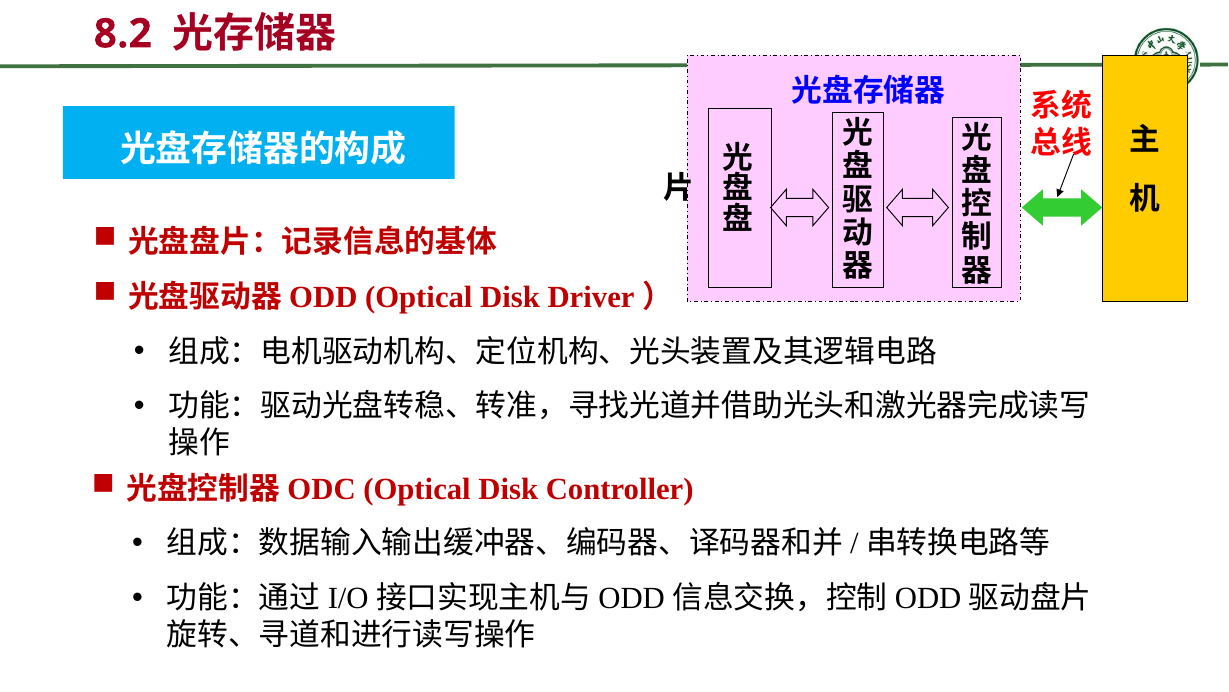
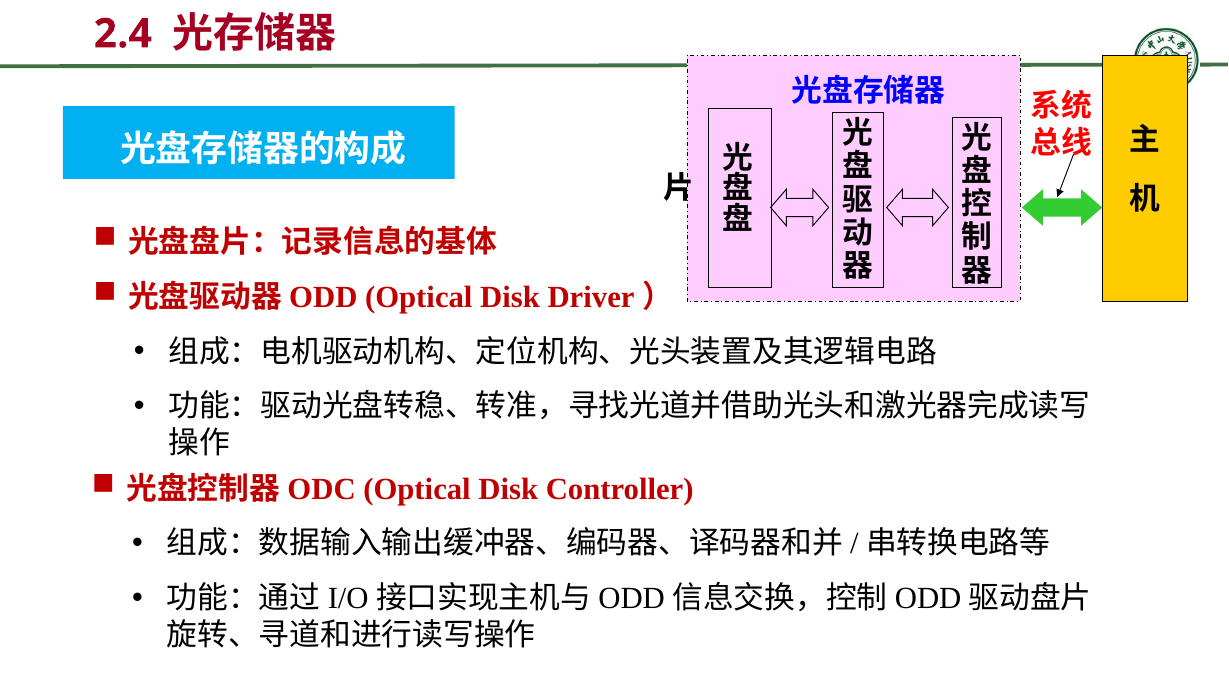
8.2: 8.2 -> 2.4
